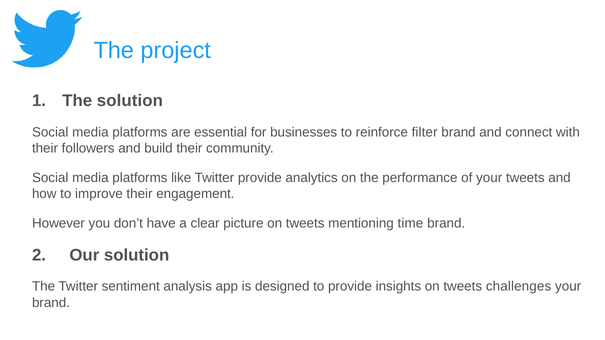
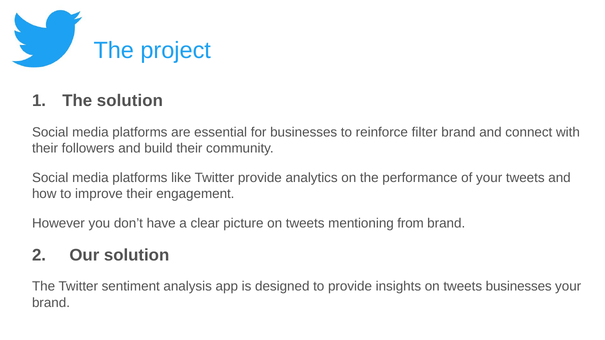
time: time -> from
tweets challenges: challenges -> businesses
